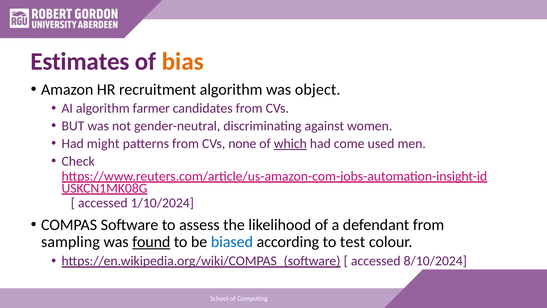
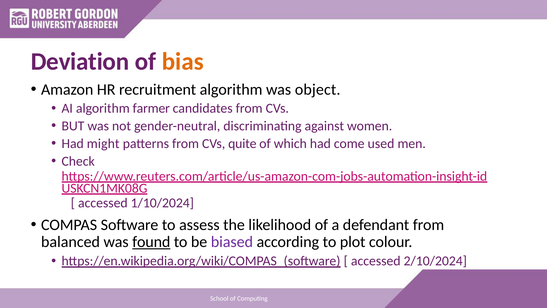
Estimates: Estimates -> Deviation
none: none -> quite
which underline: present -> none
sampling: sampling -> balanced
biased colour: blue -> purple
test: test -> plot
8/10/2024: 8/10/2024 -> 2/10/2024
